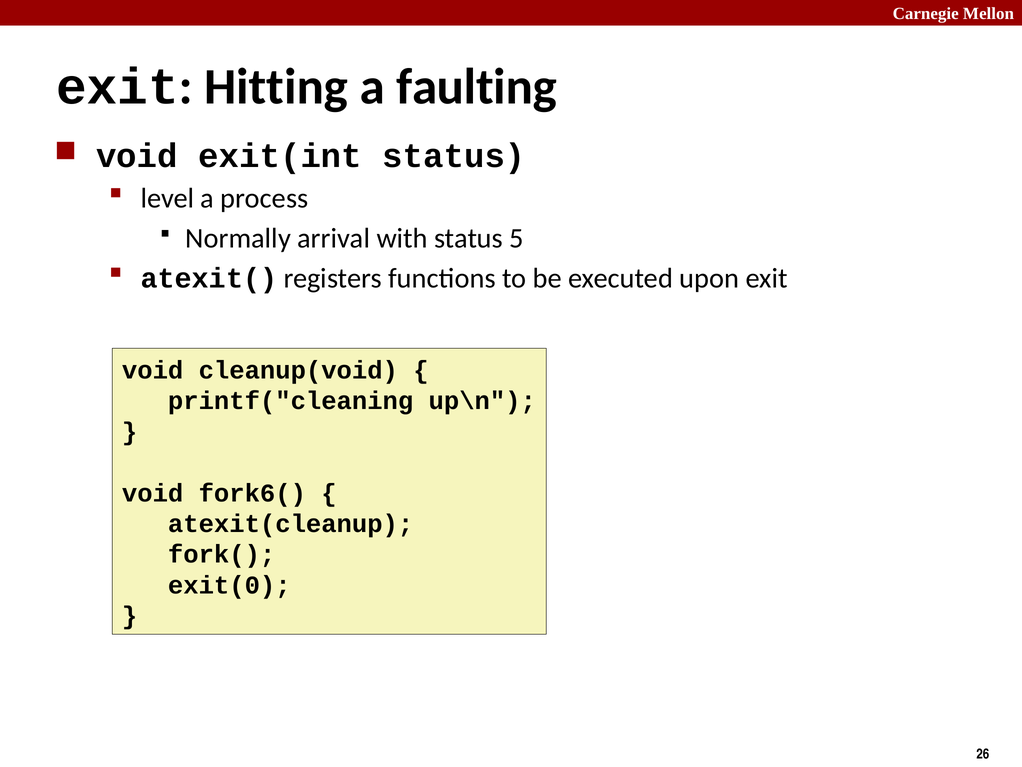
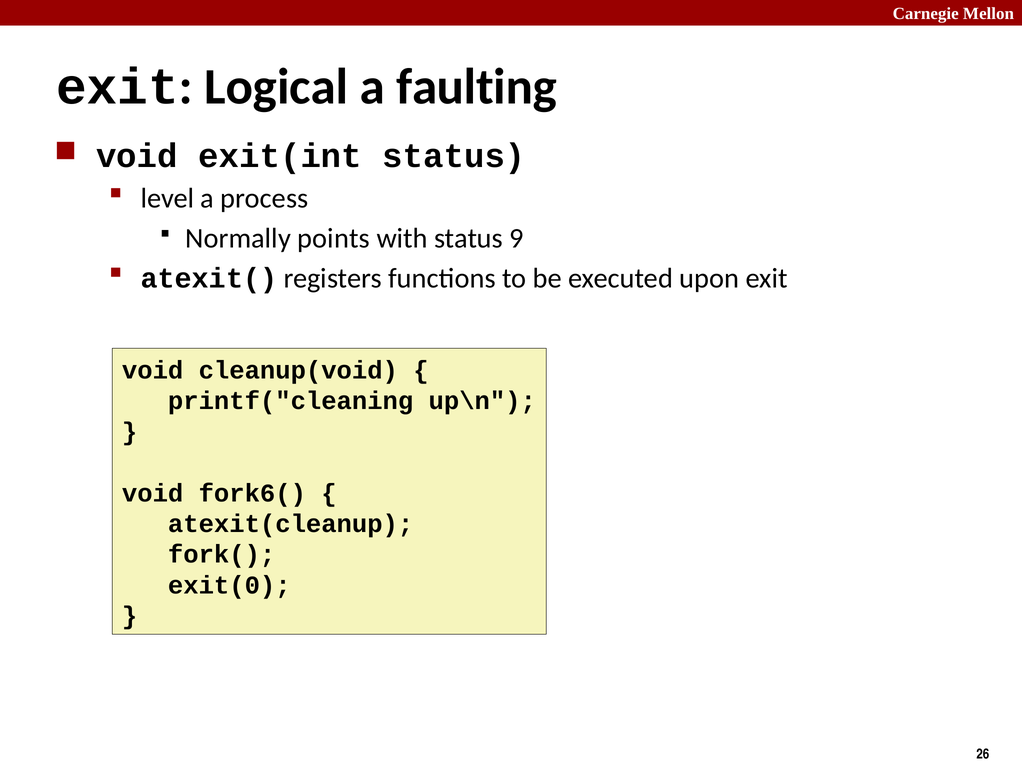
Hitting: Hitting -> Logical
arrival: arrival -> points
5: 5 -> 9
